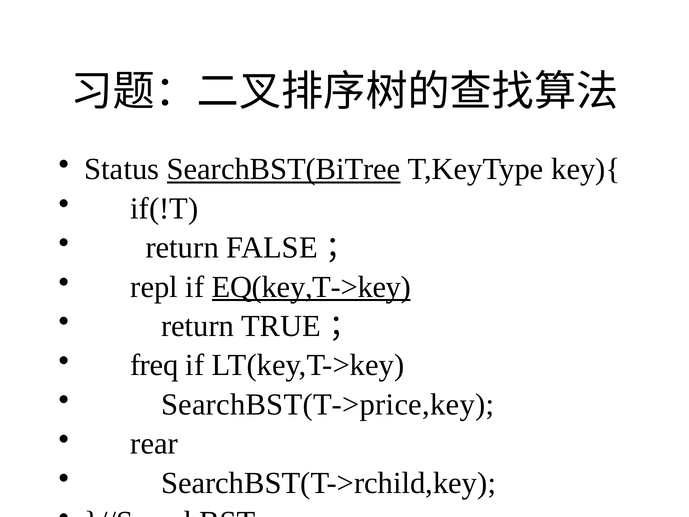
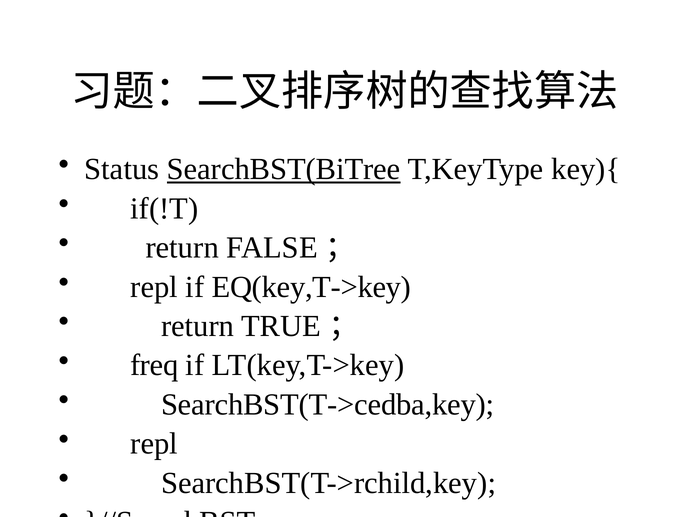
EQ(key,T->key underline: present -> none
SearchBST(T->price,key: SearchBST(T->price,key -> SearchBST(T->cedba,key
rear at (154, 444): rear -> repl
